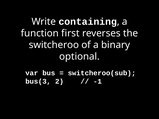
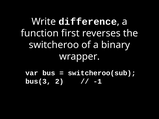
containing: containing -> difference
optional: optional -> wrapper
